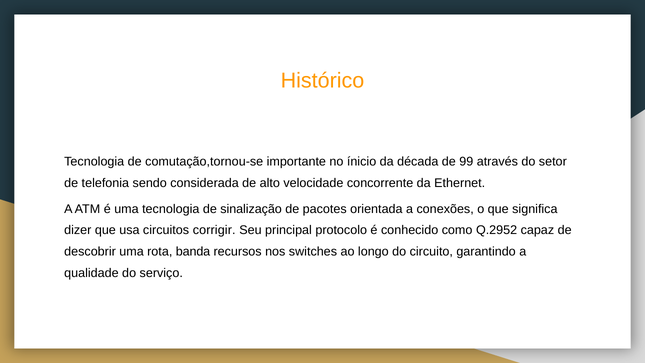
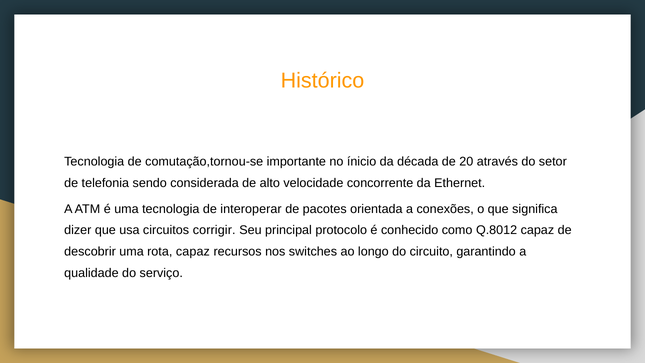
99: 99 -> 20
sinalização: sinalização -> interoperar
Q.2952: Q.2952 -> Q.8012
rota banda: banda -> capaz
